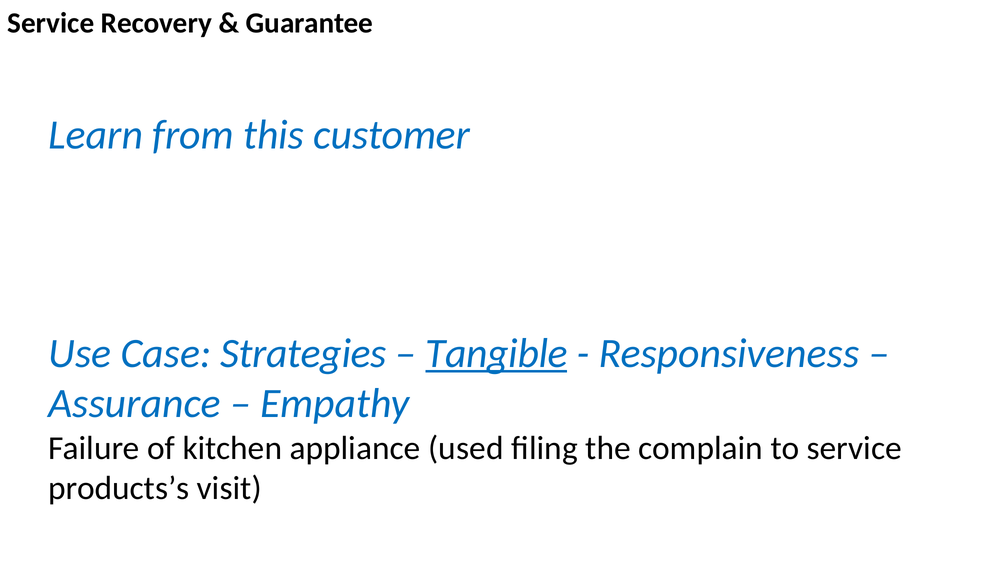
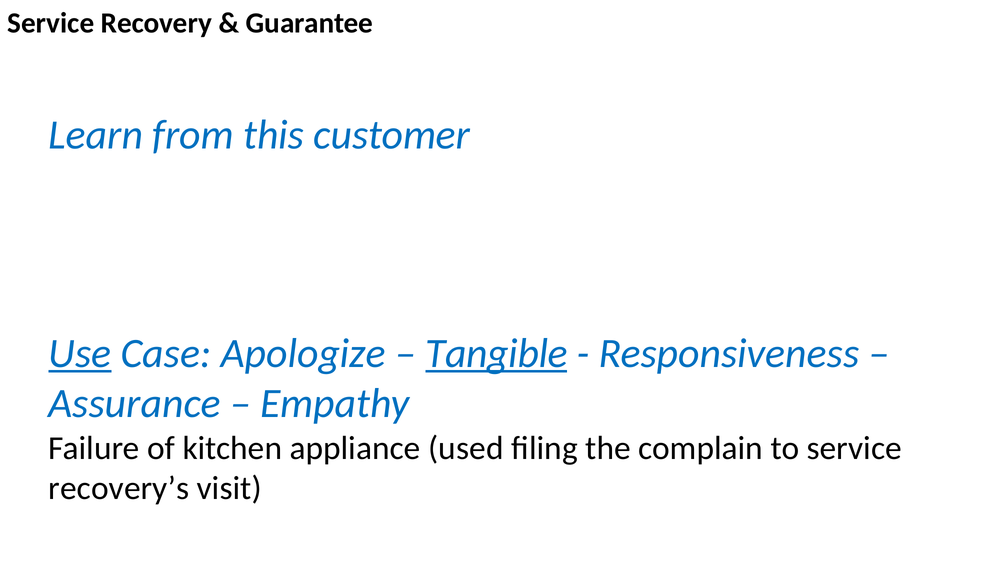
Use underline: none -> present
Strategies: Strategies -> Apologize
products’s: products’s -> recovery’s
